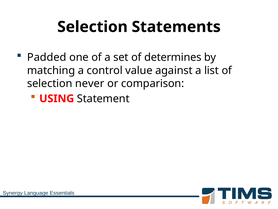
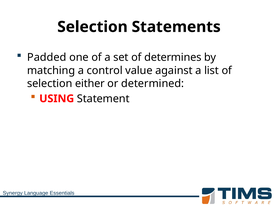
never: never -> either
comparison: comparison -> determined
